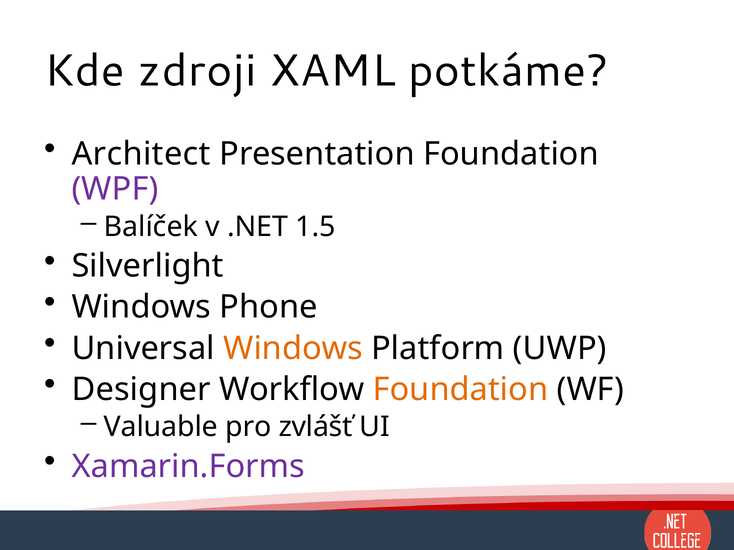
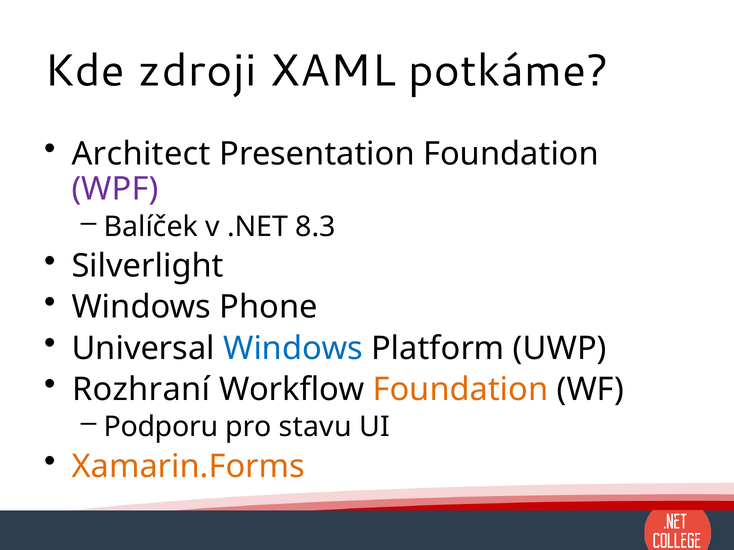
1.5: 1.5 -> 8.3
Windows at (293, 349) colour: orange -> blue
Designer: Designer -> Rozhraní
Valuable: Valuable -> Podporu
zvlášť: zvlášť -> stavu
Xamarin.Forms colour: purple -> orange
